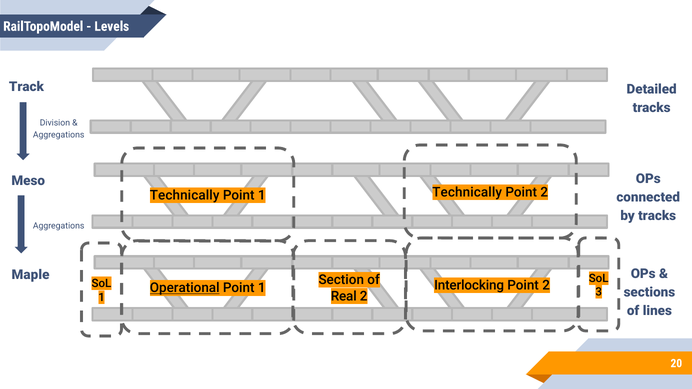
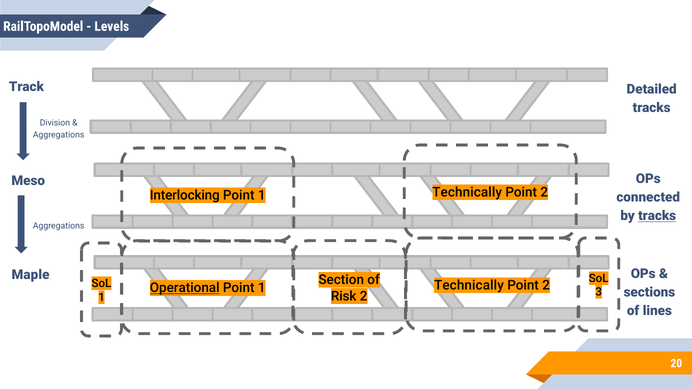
Technically at (185, 196): Technically -> Interlocking
tracks at (657, 216) underline: none -> present
Interlocking at (469, 286): Interlocking -> Technically
Real: Real -> Risk
